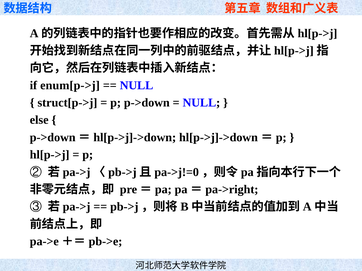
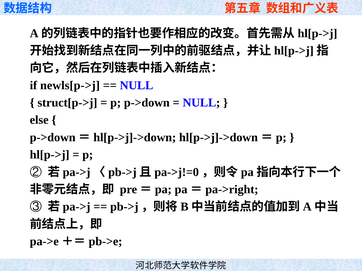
enum[p->j: enum[p->j -> newls[p->j
